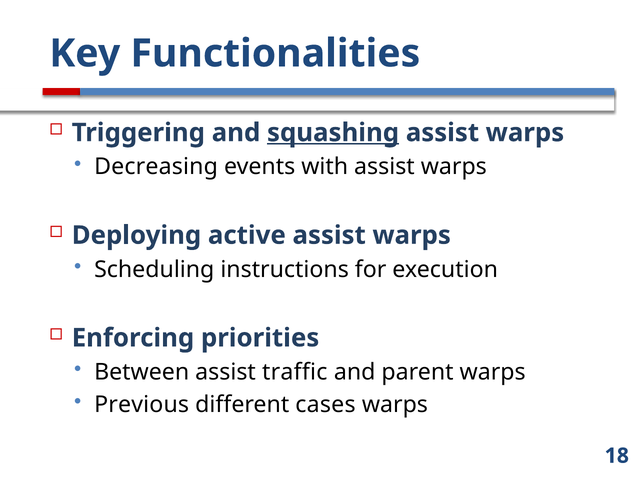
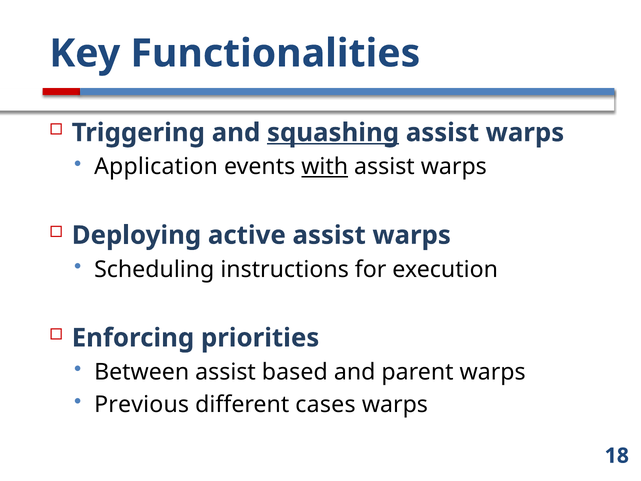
Decreasing: Decreasing -> Application
with underline: none -> present
traffic: traffic -> based
